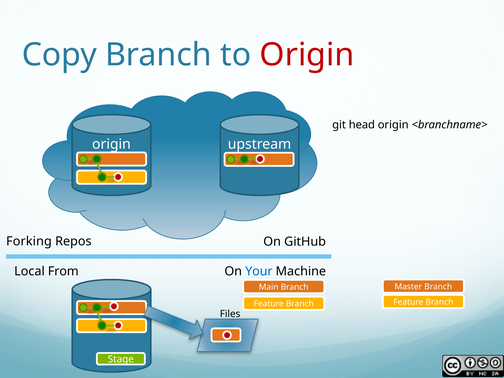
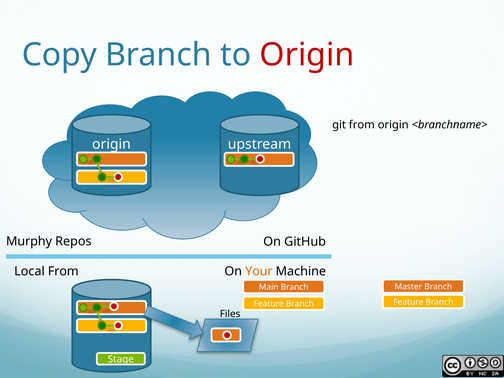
git head: head -> from
Forking: Forking -> Murphy
Your colour: blue -> orange
